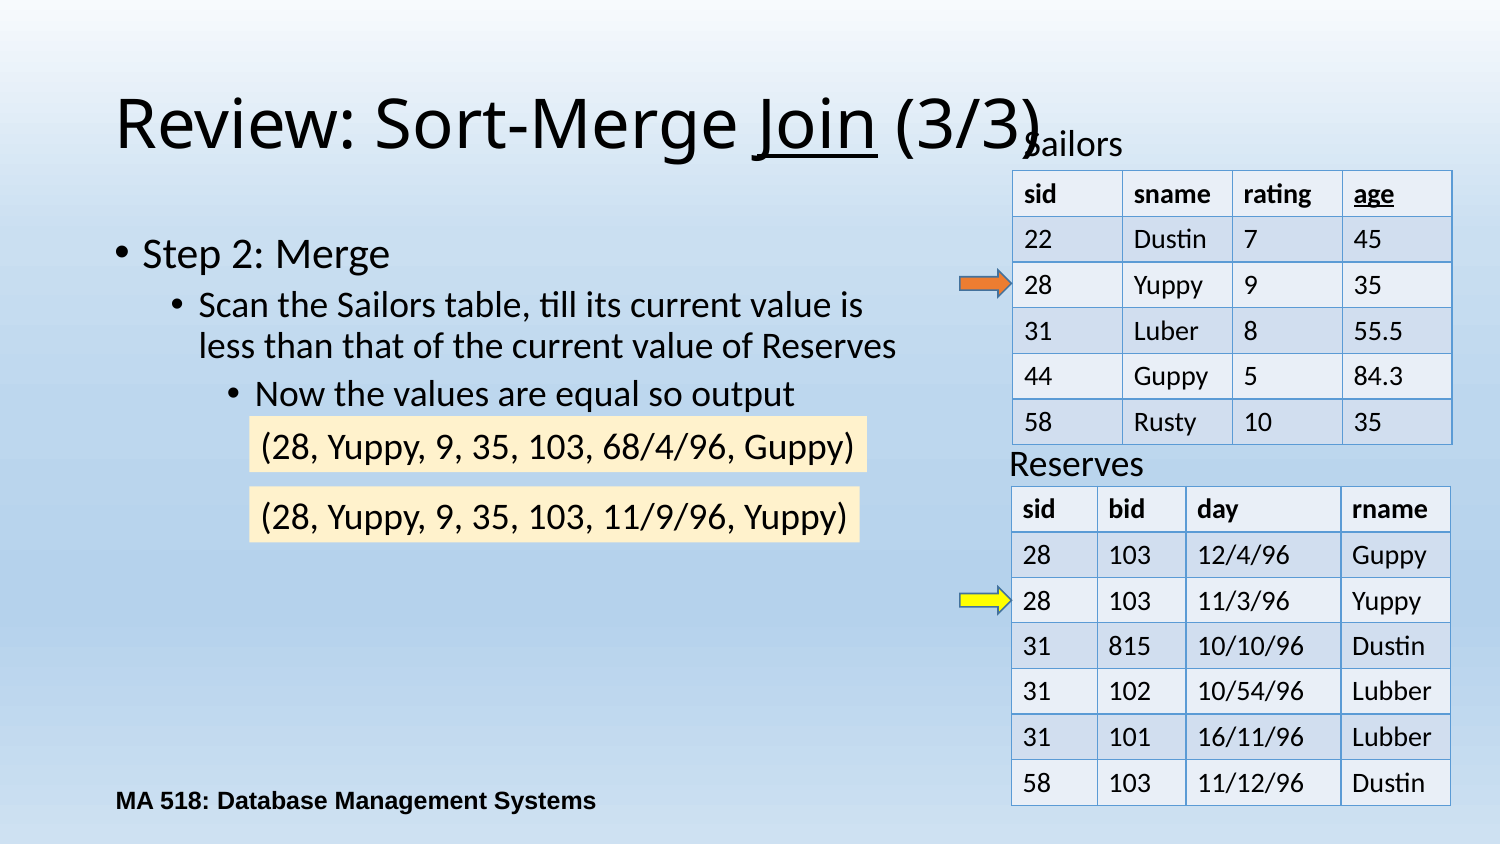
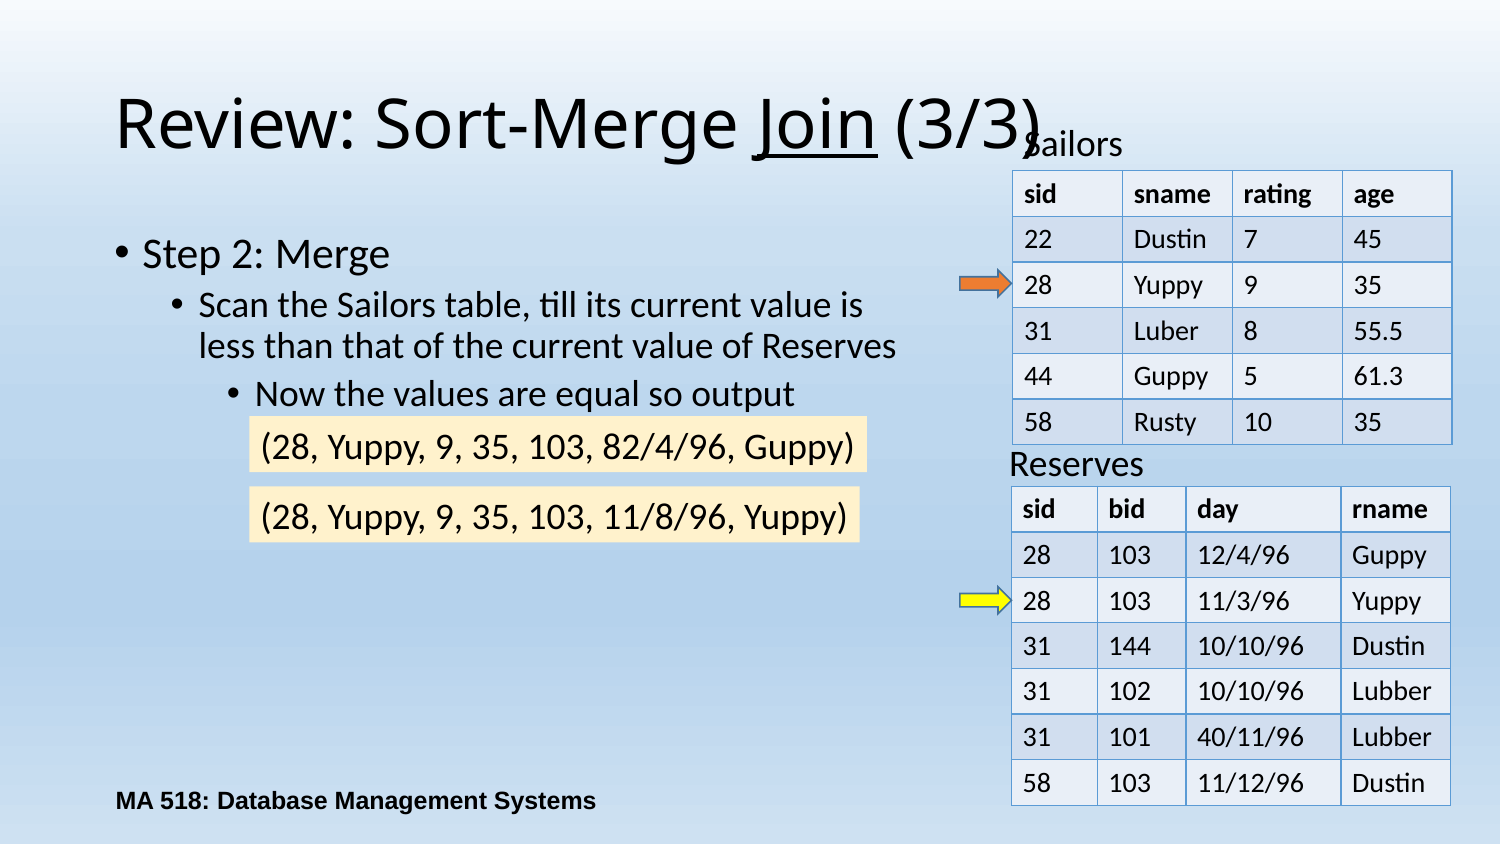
age underline: present -> none
84.3: 84.3 -> 61.3
68/4/96: 68/4/96 -> 82/4/96
11/9/96: 11/9/96 -> 11/8/96
815: 815 -> 144
102 10/54/96: 10/54/96 -> 10/10/96
16/11/96: 16/11/96 -> 40/11/96
